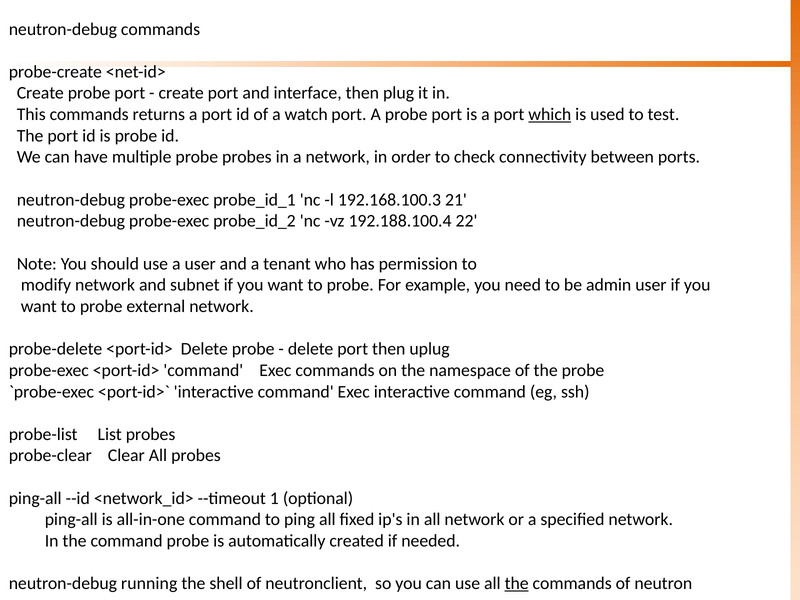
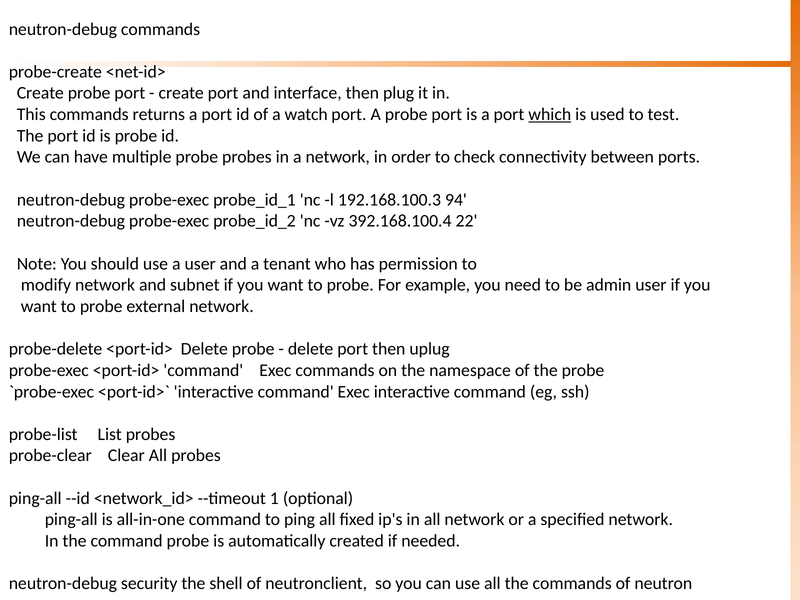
21: 21 -> 94
192.188.100.4: 192.188.100.4 -> 392.168.100.4
running: running -> security
the at (517, 584) underline: present -> none
